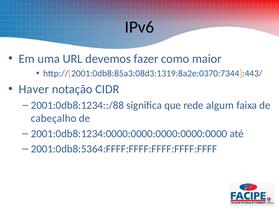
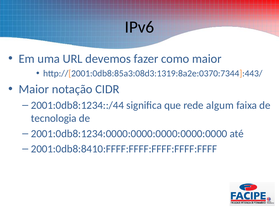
Haver at (34, 89): Haver -> Maior
2001:0db8:1234::/88: 2001:0db8:1234::/88 -> 2001:0db8:1234::/44
cabeçalho: cabeçalho -> tecnologia
2001:0db8:5364:FFFF:FFFF:FFFF:FFFF:FFFF: 2001:0db8:5364:FFFF:FFFF:FFFF:FFFF:FFFF -> 2001:0db8:8410:FFFF:FFFF:FFFF:FFFF:FFFF
